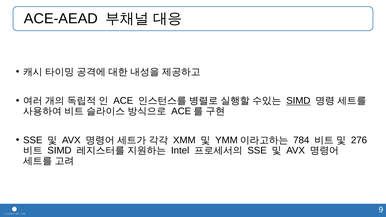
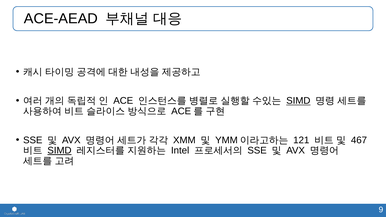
784: 784 -> 121
276: 276 -> 467
SIMD at (59, 151) underline: none -> present
